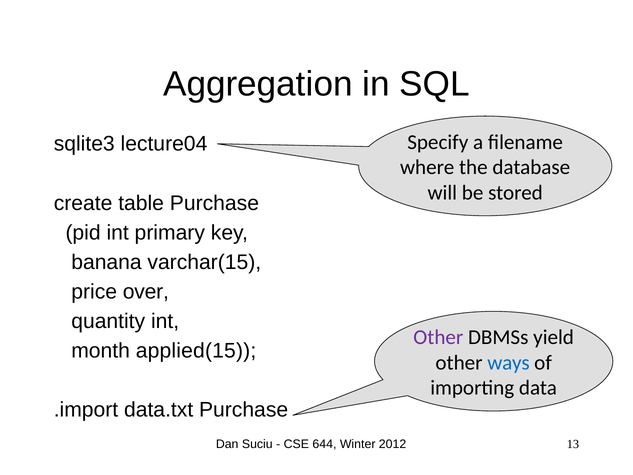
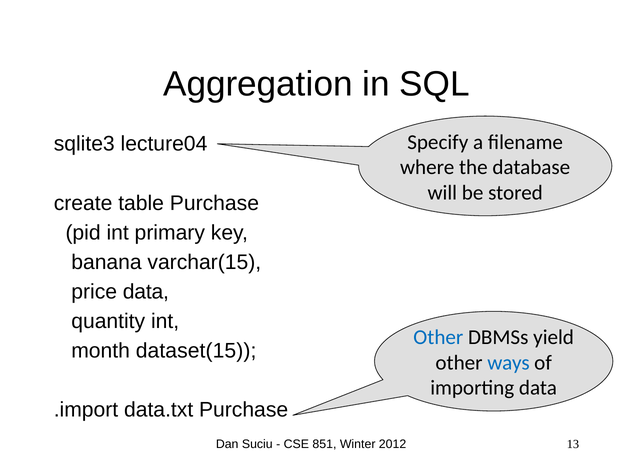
price over: over -> data
Other at (438, 337) colour: purple -> blue
applied(15: applied(15 -> dataset(15
644: 644 -> 851
